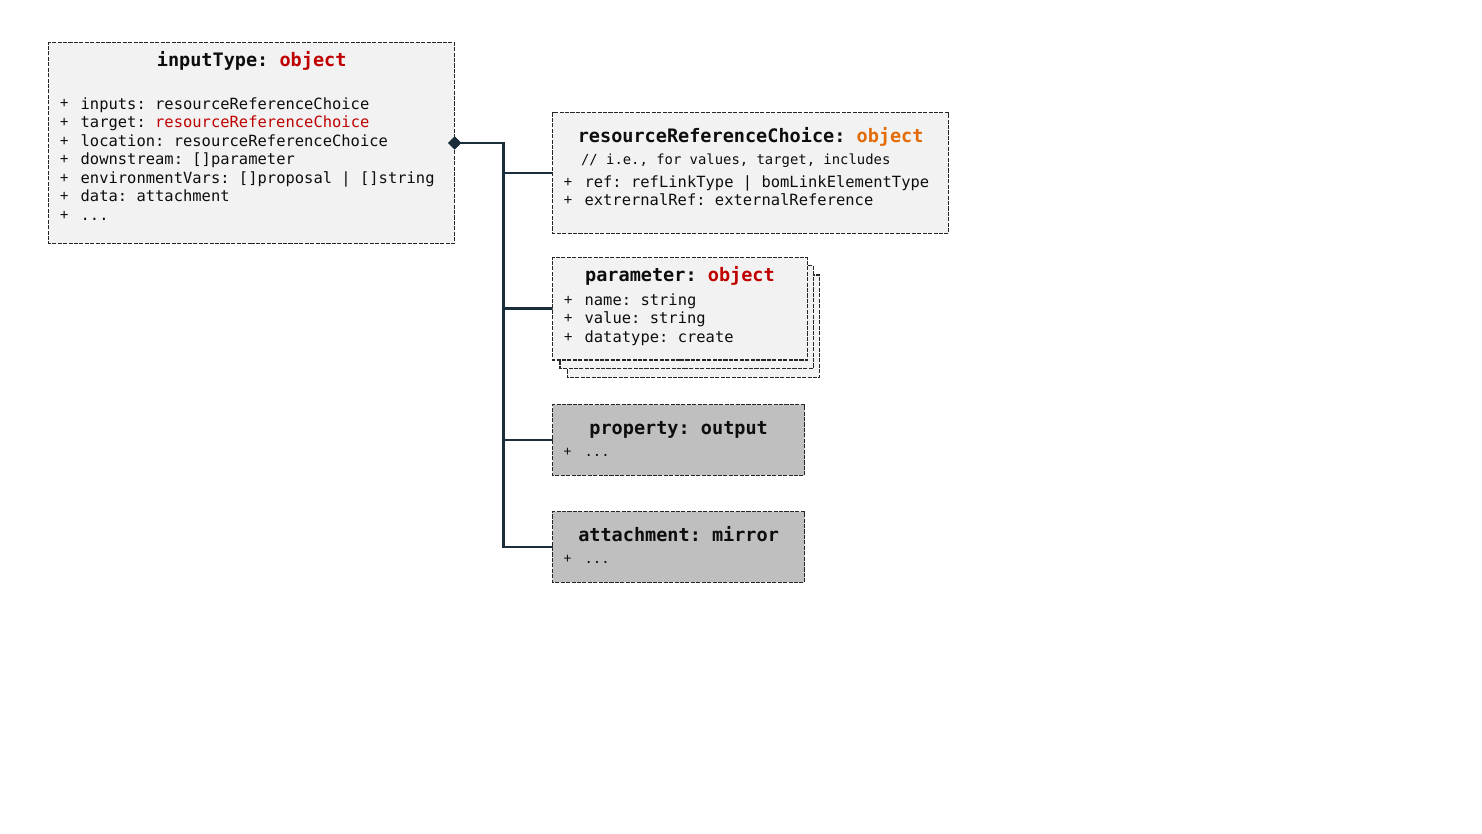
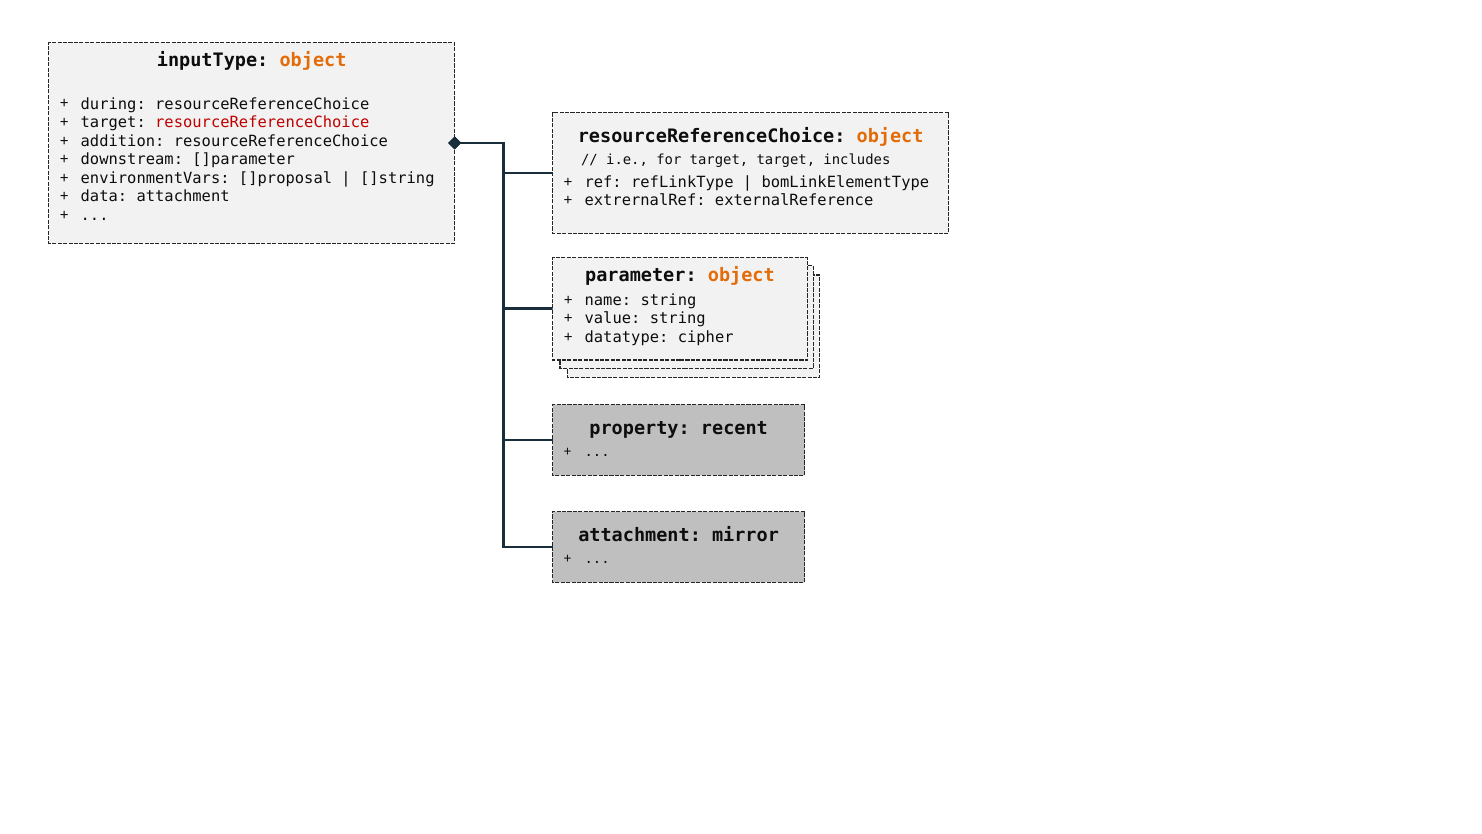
object at (313, 61) colour: red -> orange
inputs: inputs -> during
location: location -> addition
for values: values -> target
object at (741, 275) colour: red -> orange
create: create -> cipher
output: output -> recent
